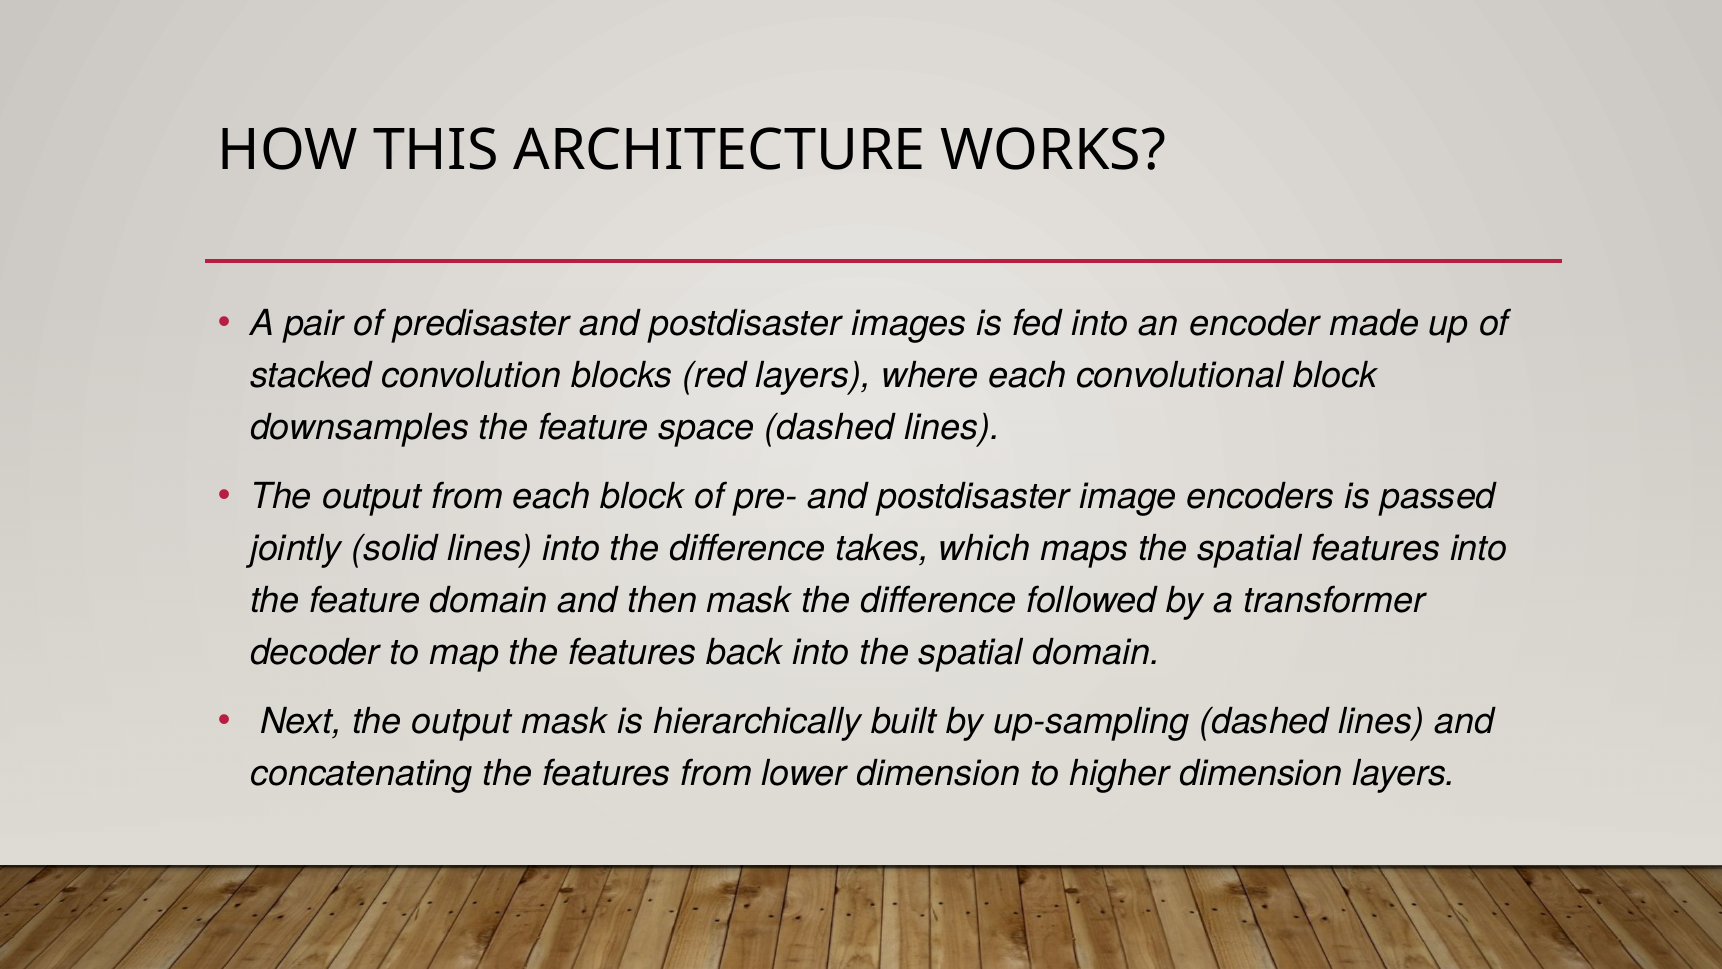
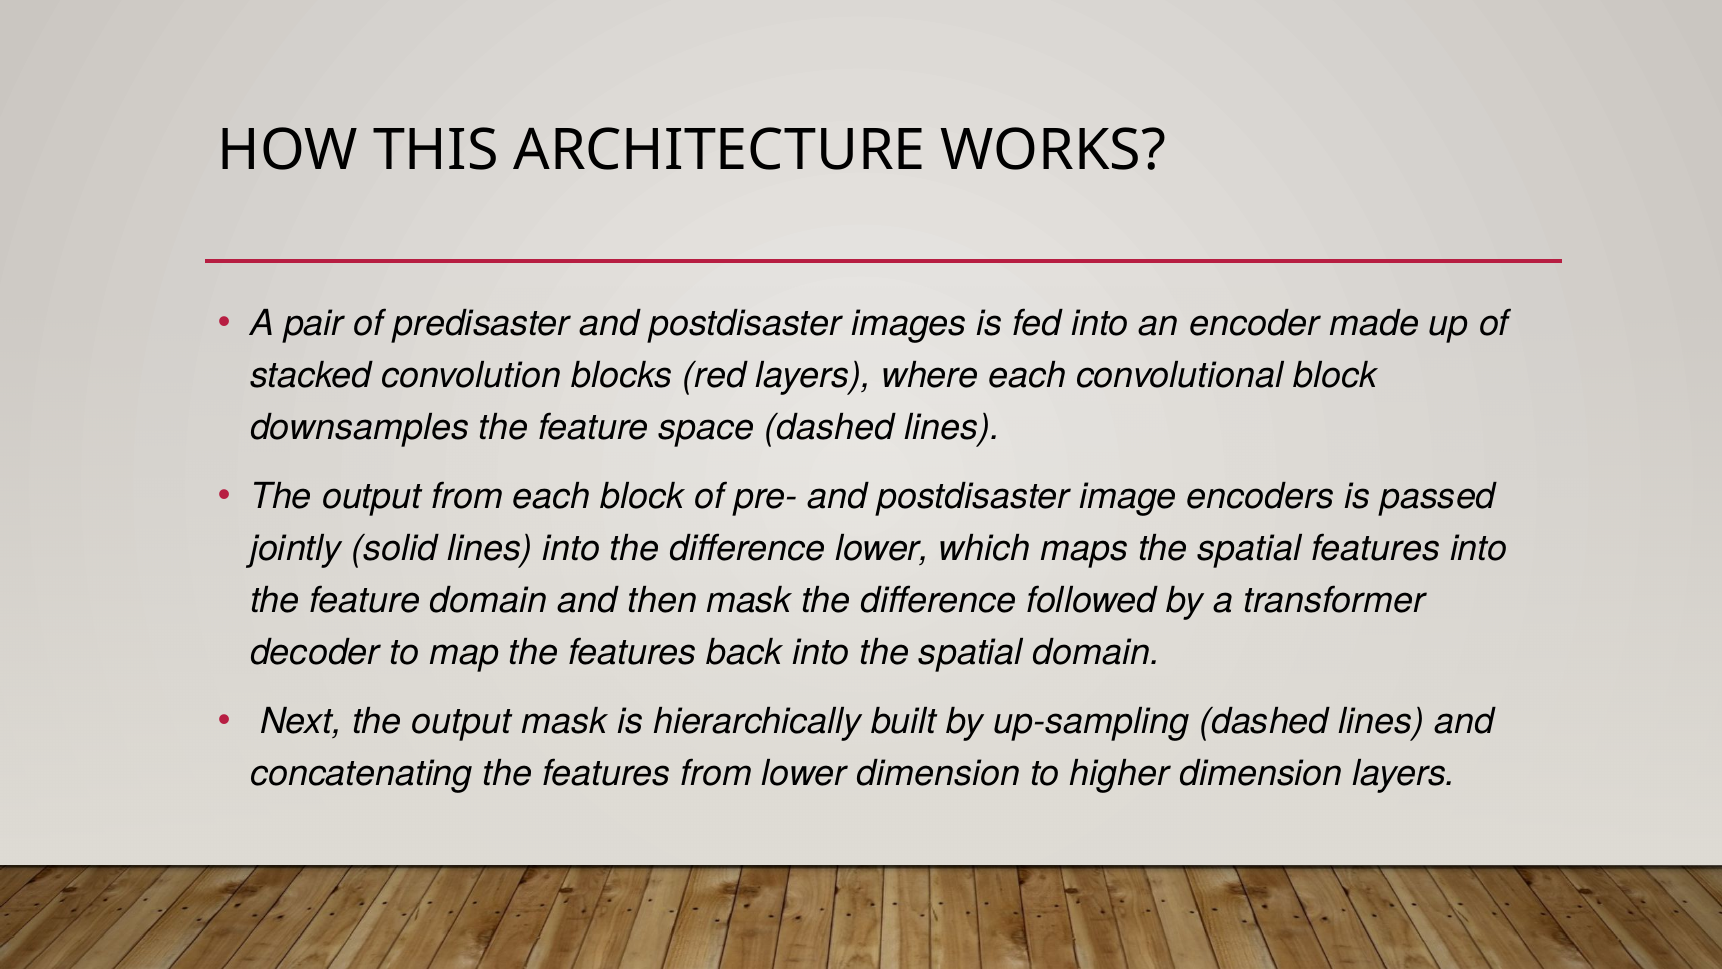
difference takes: takes -> lower
